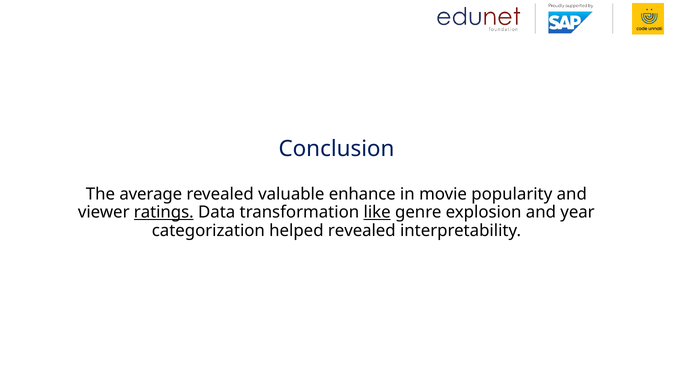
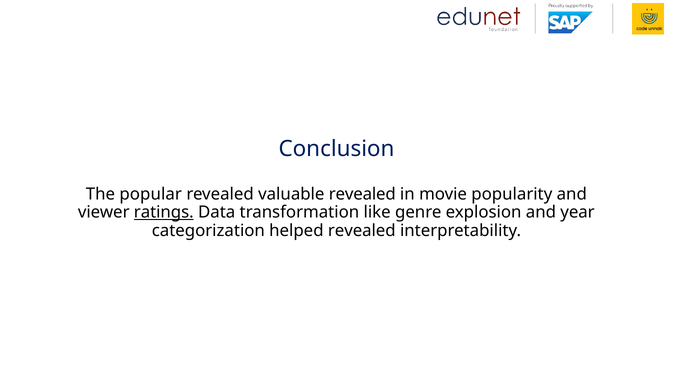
average: average -> popular
valuable enhance: enhance -> revealed
like underline: present -> none
